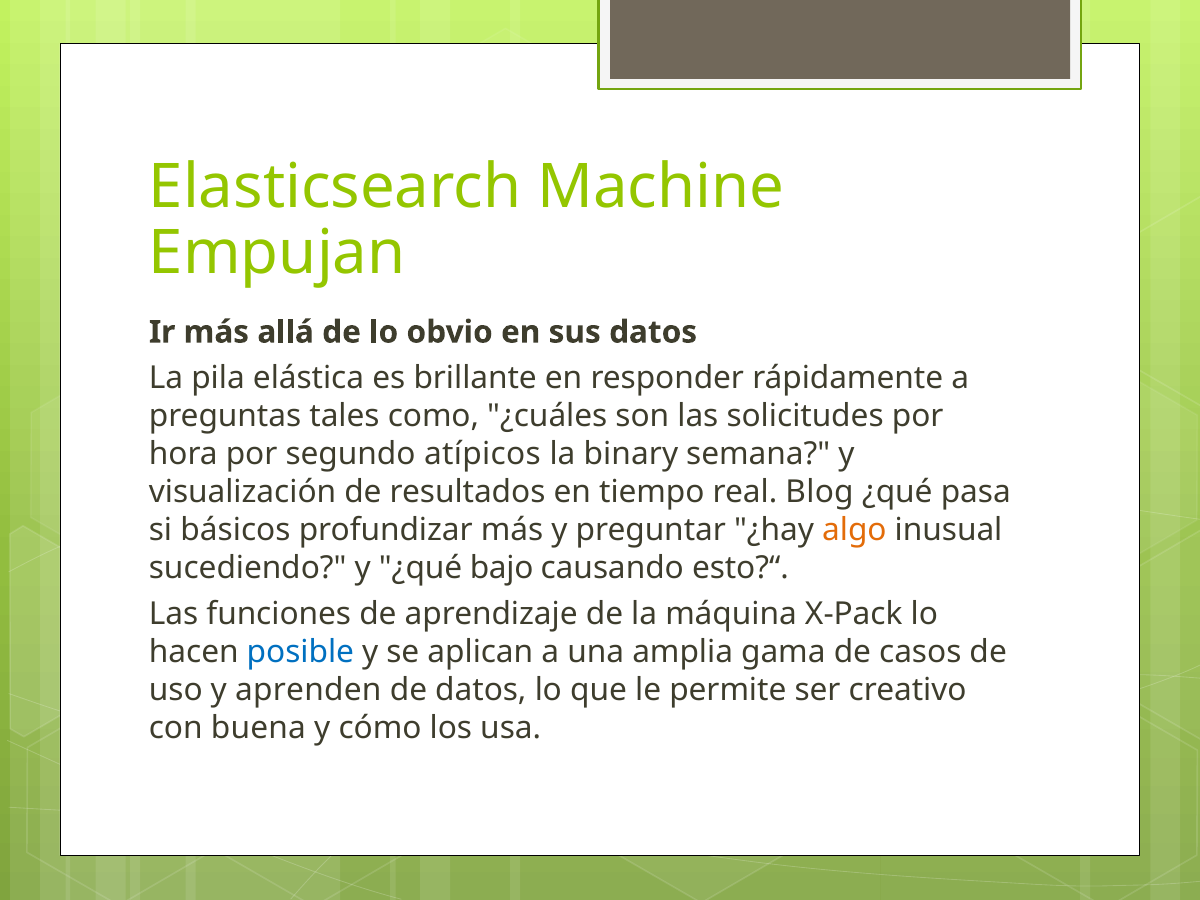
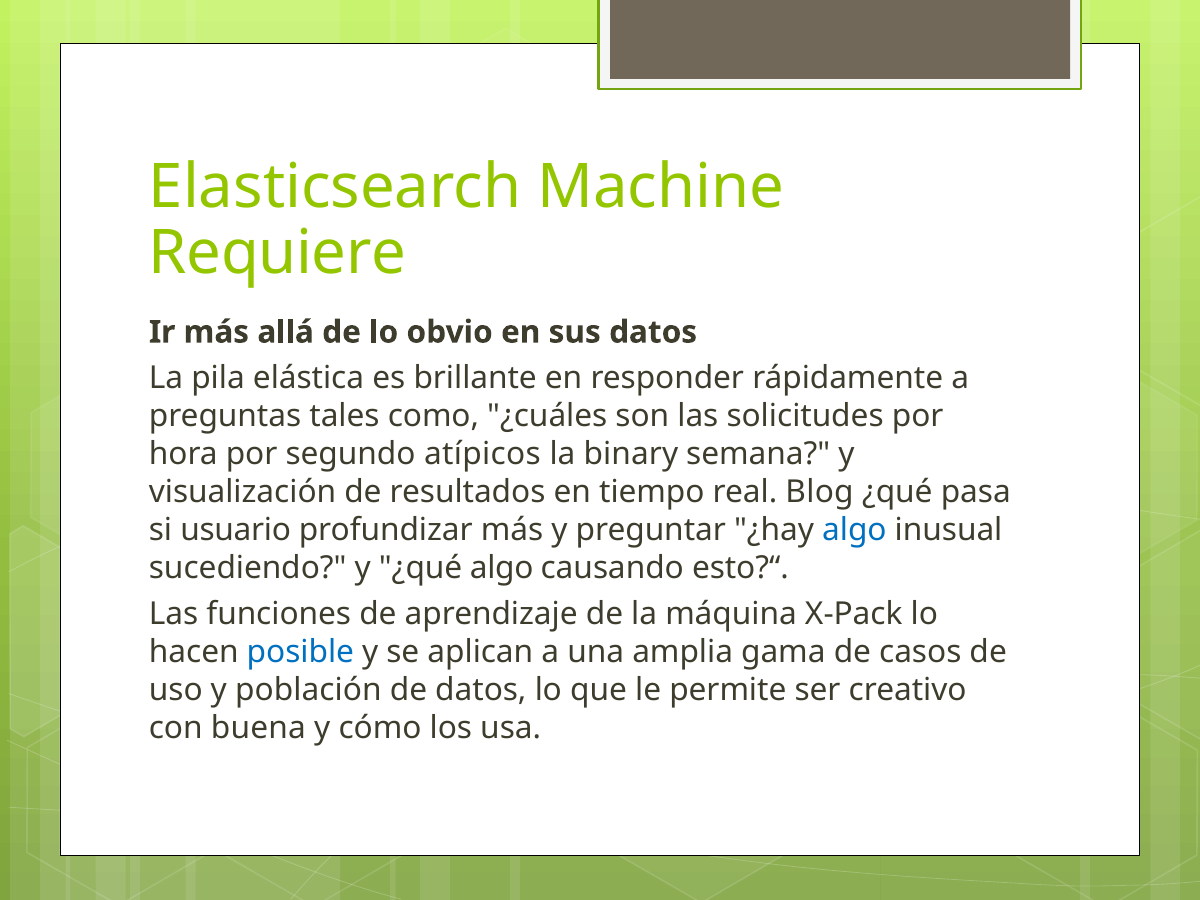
Empujan: Empujan -> Requiere
básicos: básicos -> usuario
algo at (854, 530) colour: orange -> blue
¿qué bajo: bajo -> algo
aprenden: aprenden -> población
